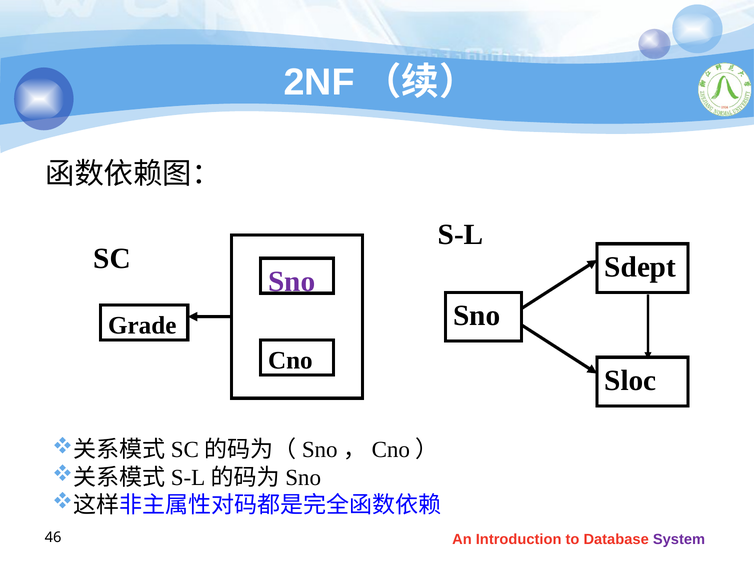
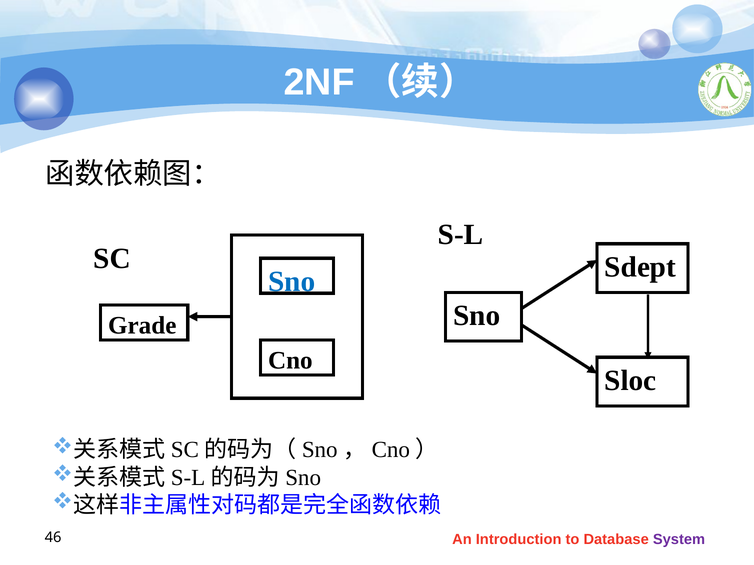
Sno at (292, 282) colour: purple -> blue
